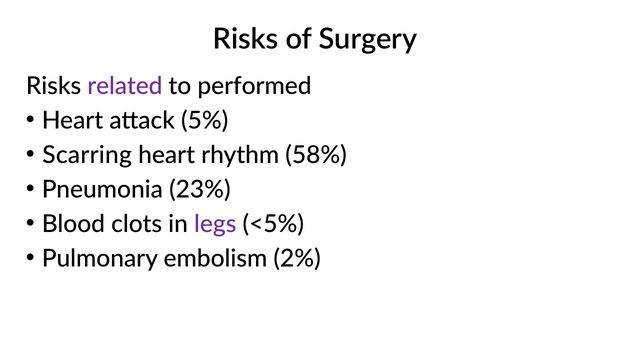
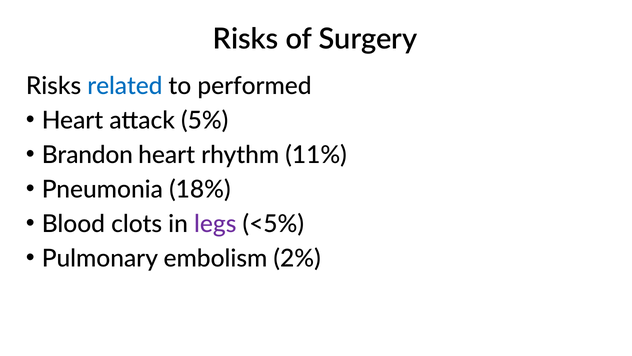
related colour: purple -> blue
Scarring: Scarring -> Brandon
58%: 58% -> 11%
23%: 23% -> 18%
